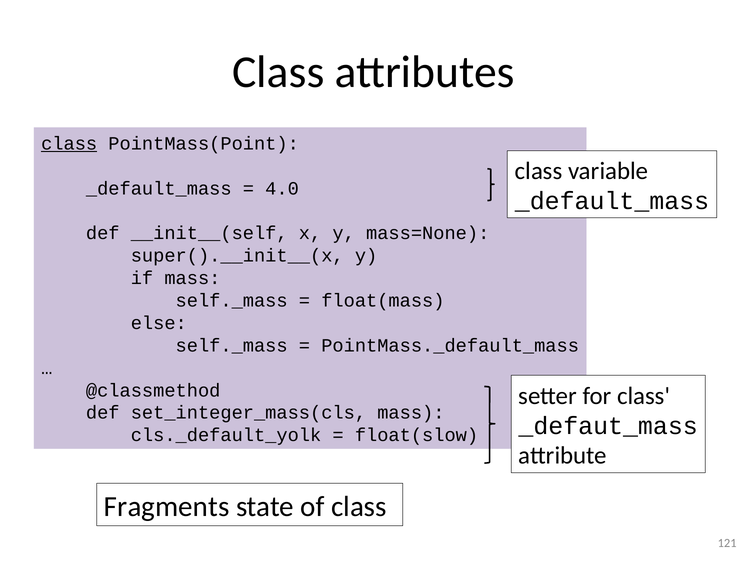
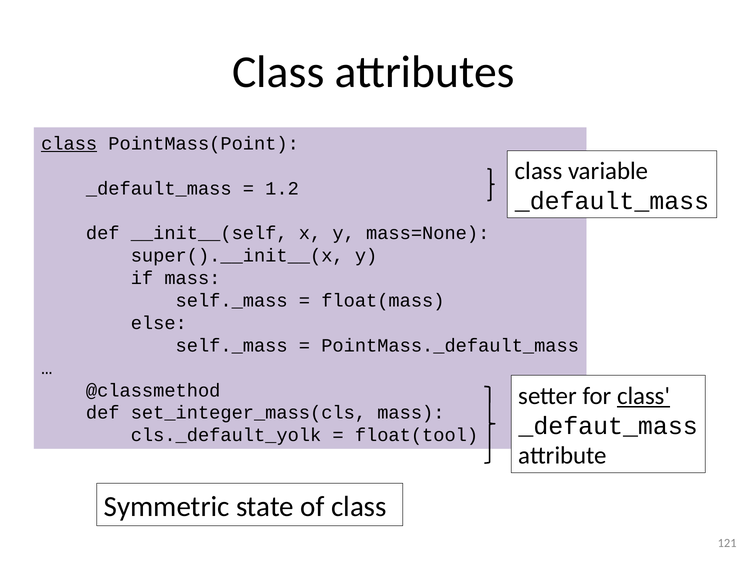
4.0: 4.0 -> 1.2
class at (644, 395) underline: none -> present
float(slow: float(slow -> float(tool
Fragments: Fragments -> Symmetric
